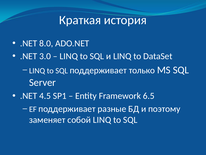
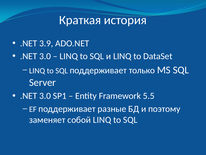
8.0: 8.0 -> 3.9
4.5 at (45, 96): 4.5 -> 3.0
6.5: 6.5 -> 5.5
